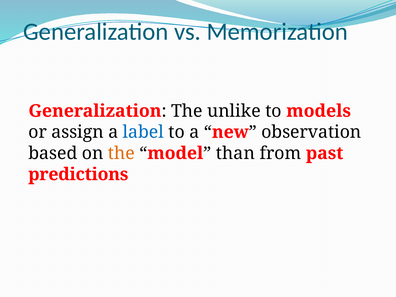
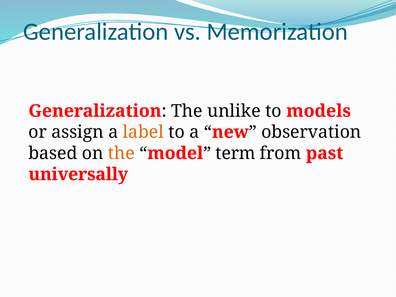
label colour: blue -> orange
than: than -> term
predictions: predictions -> universally
